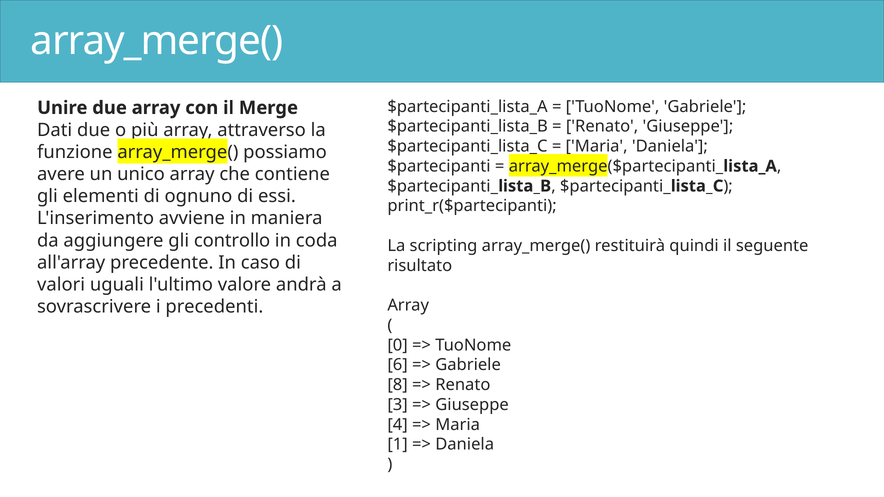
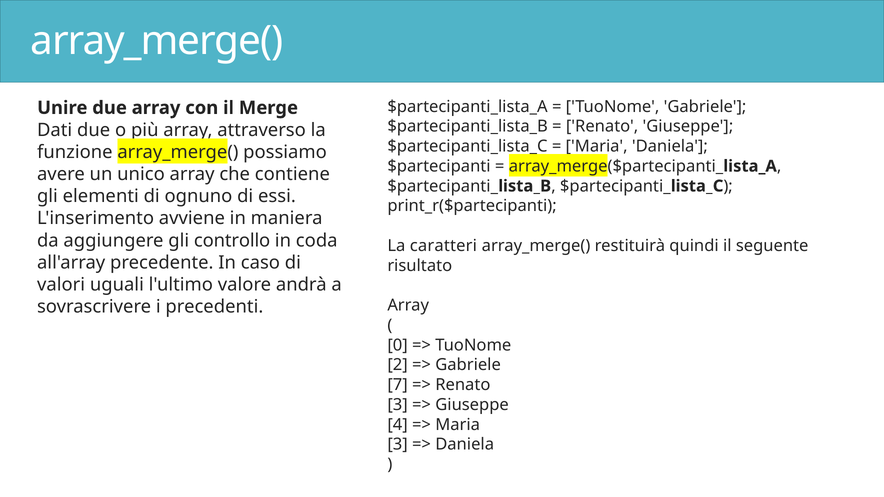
scripting: scripting -> caratteri
6: 6 -> 2
8: 8 -> 7
1 at (398, 445): 1 -> 3
